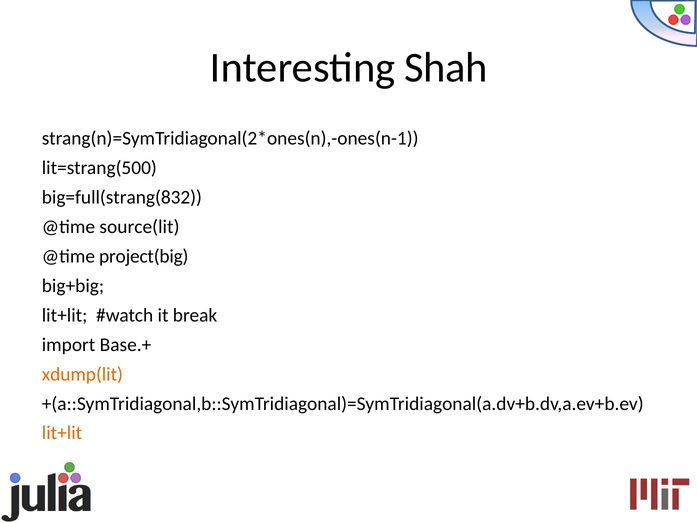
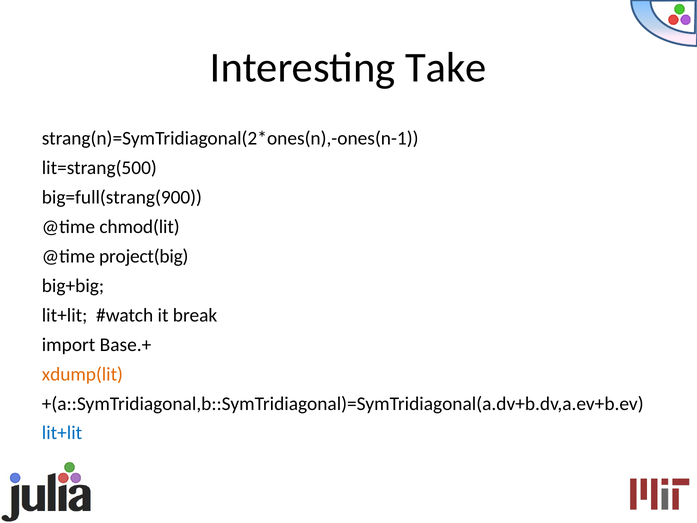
Shah: Shah -> Take
big=full(strang(832: big=full(strang(832 -> big=full(strang(900
source(lit: source(lit -> chmod(lit
lit+lit at (62, 433) colour: orange -> blue
